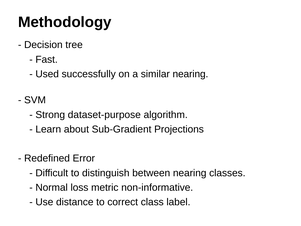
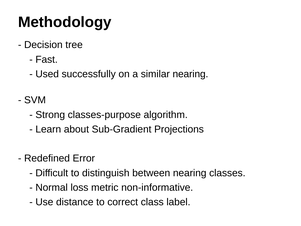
dataset-purpose: dataset-purpose -> classes-purpose
